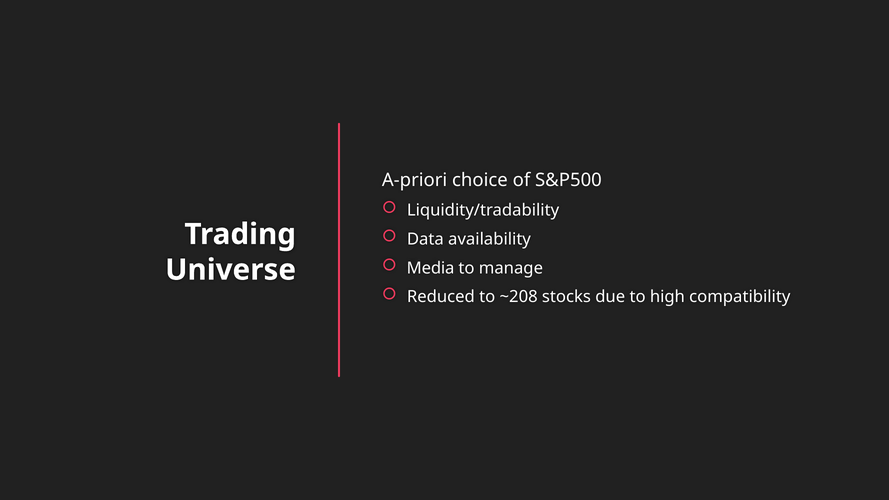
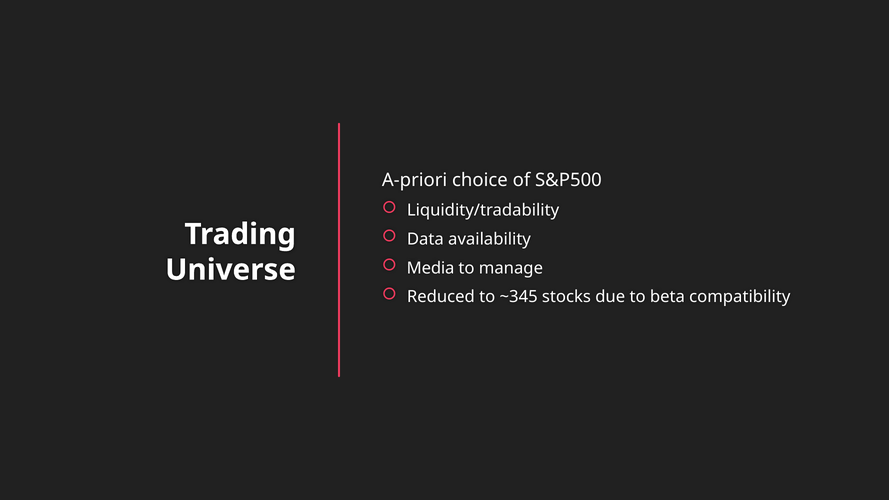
~208: ~208 -> ~345
high: high -> beta
